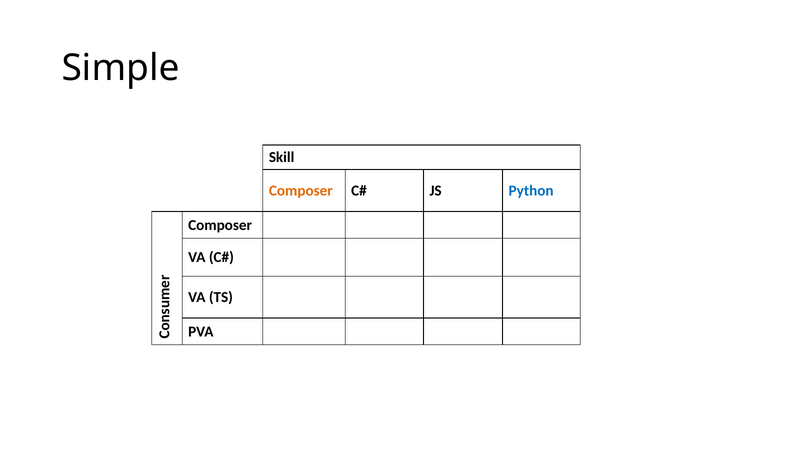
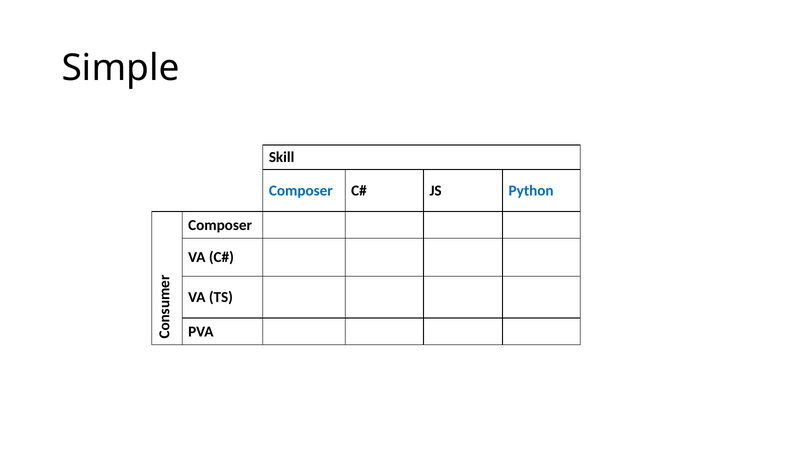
Composer at (301, 191) colour: orange -> blue
